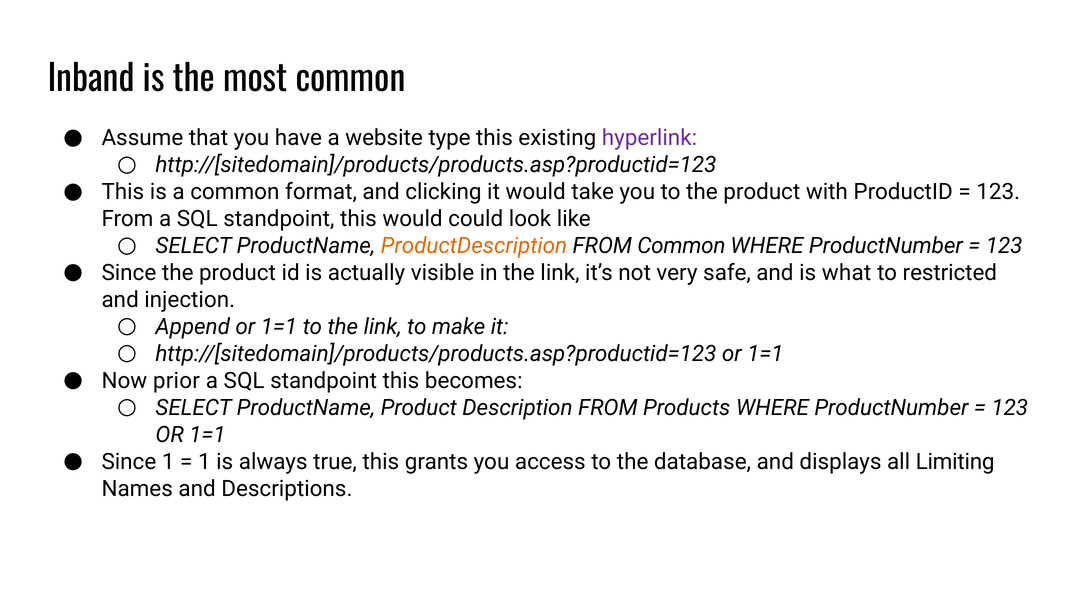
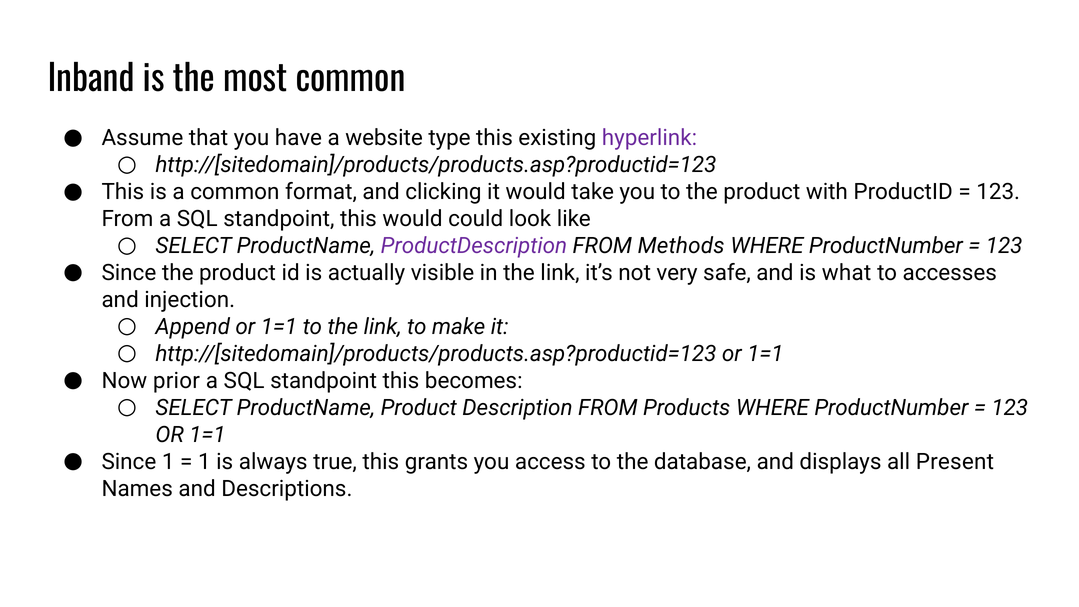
ProductDescription colour: orange -> purple
FROM Common: Common -> Methods
restricted: restricted -> accesses
Limiting: Limiting -> Present
